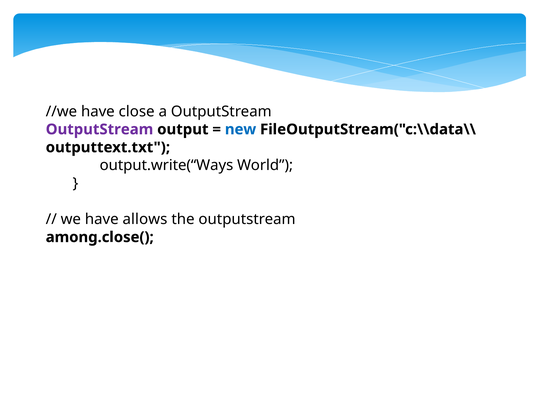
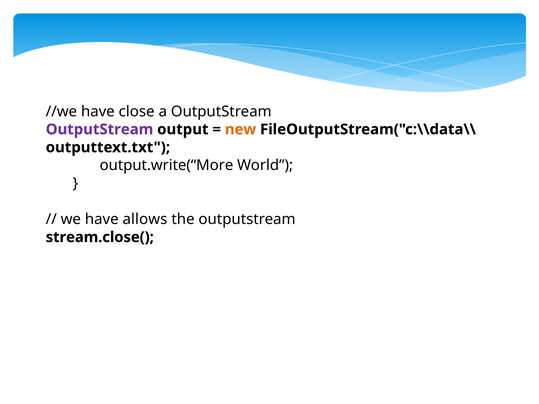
new colour: blue -> orange
output.write(“Ways: output.write(“Ways -> output.write(“More
among.close(: among.close( -> stream.close(
